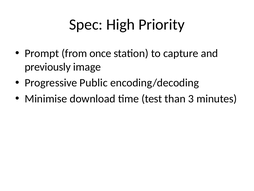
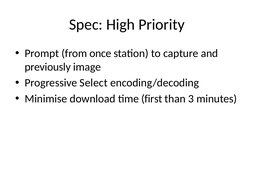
Public: Public -> Select
test: test -> first
